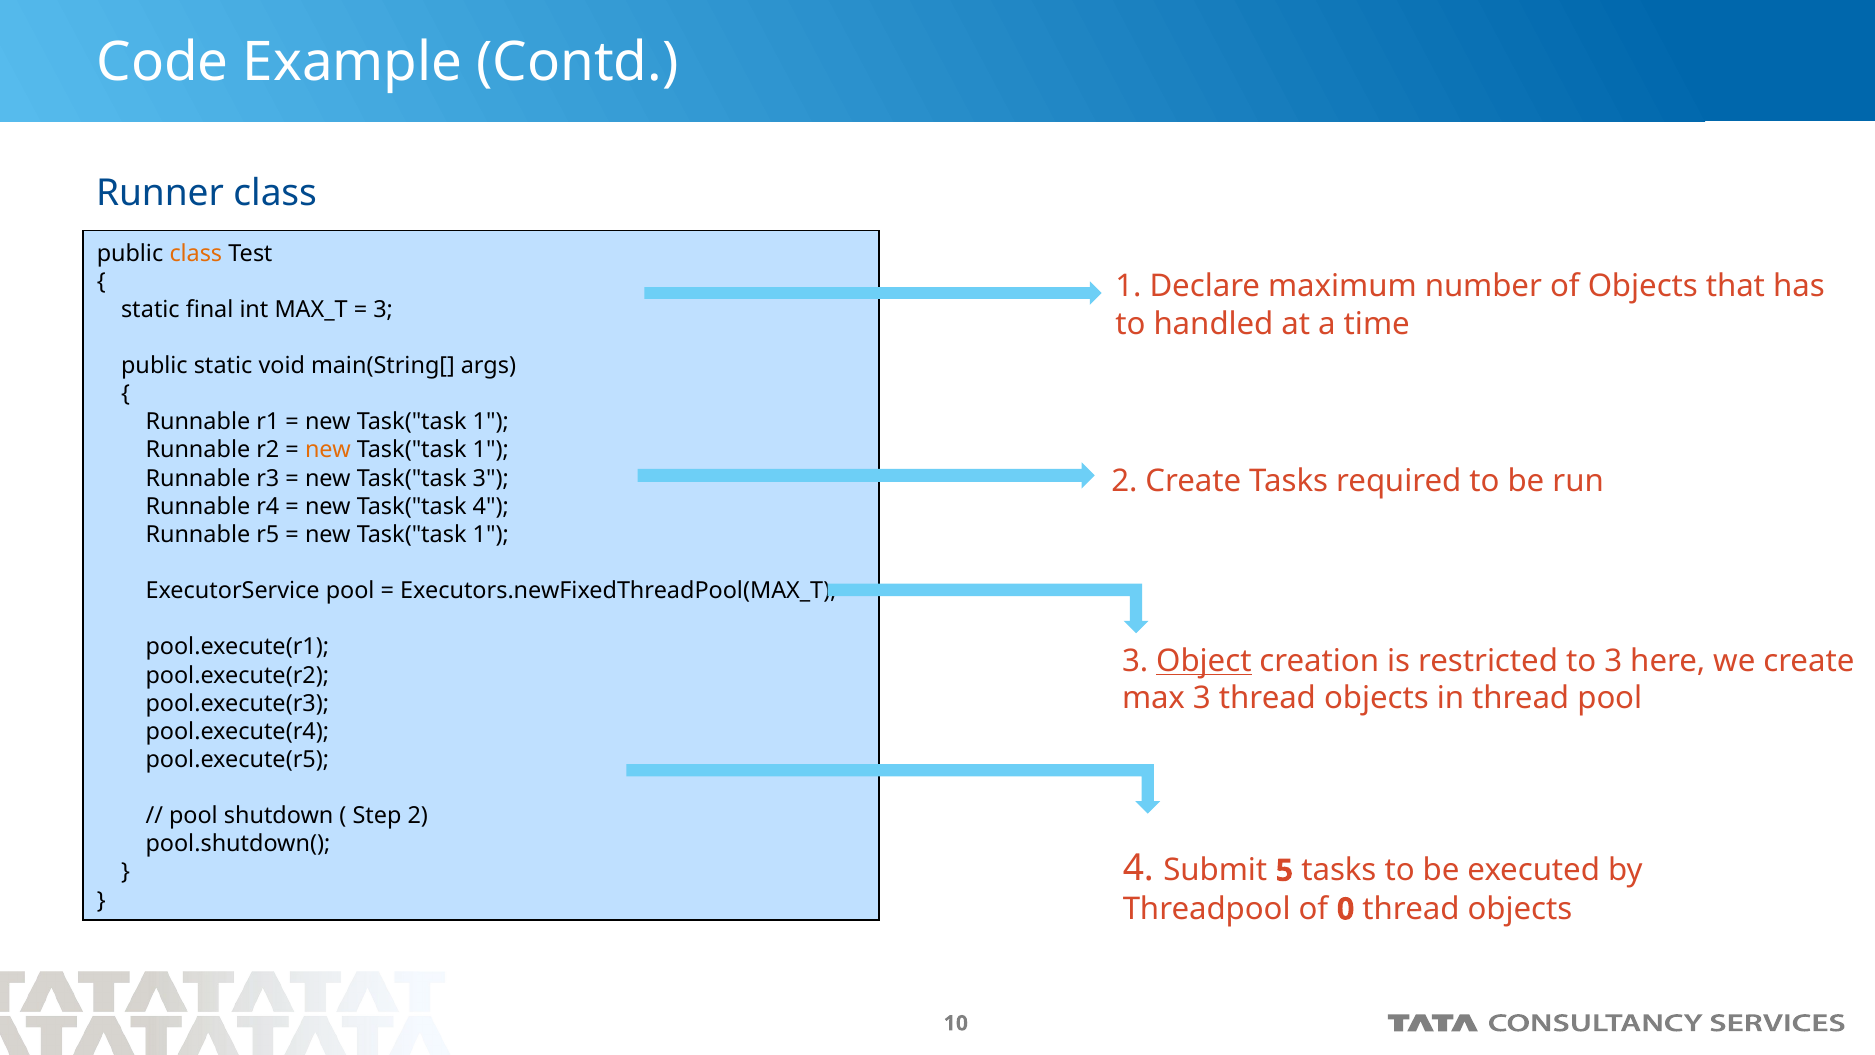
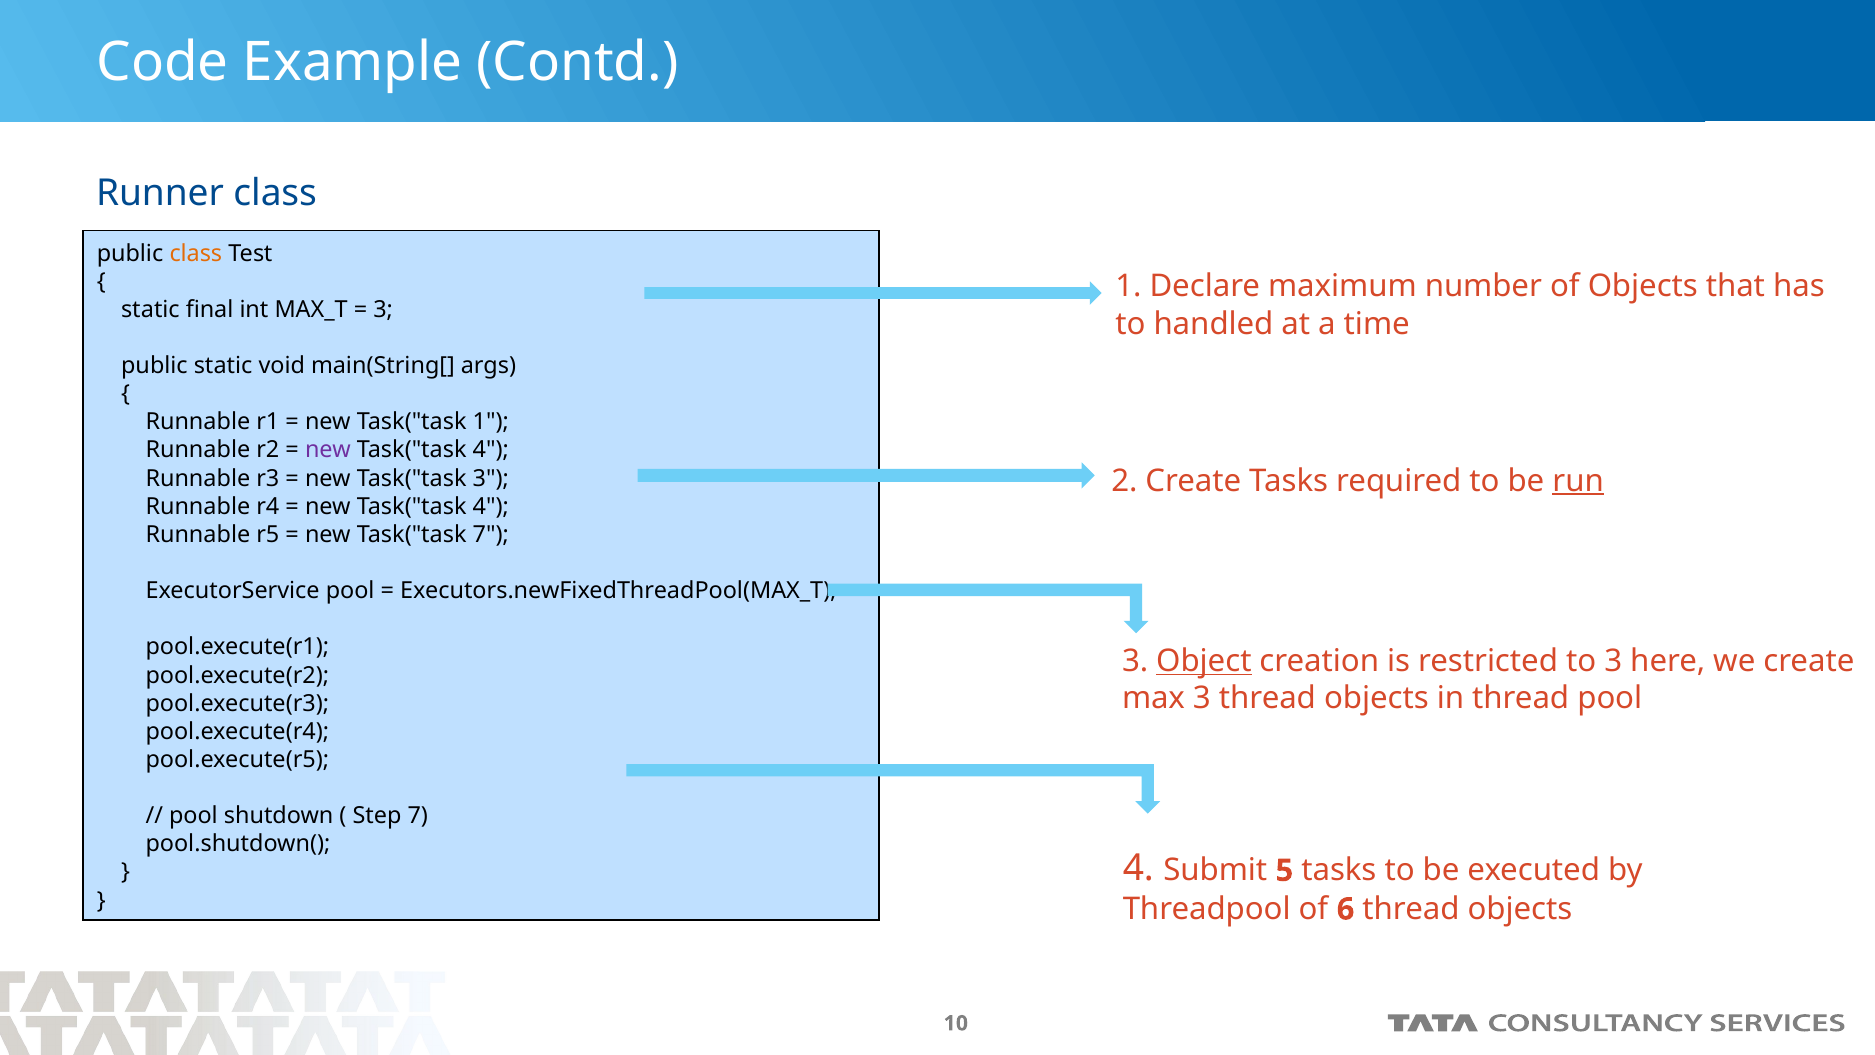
new at (328, 450) colour: orange -> purple
1 at (491, 450): 1 -> 4
run underline: none -> present
1 at (491, 535): 1 -> 7
Step 2: 2 -> 7
0: 0 -> 6
